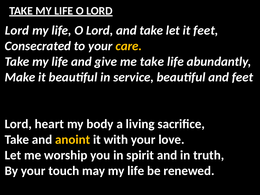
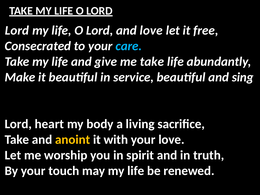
and take: take -> love
it feet: feet -> free
care colour: yellow -> light blue
and feet: feet -> sing
